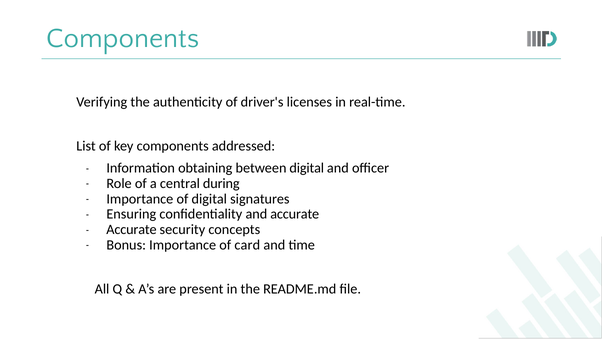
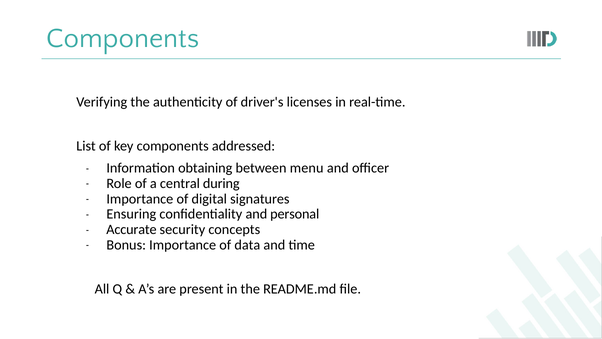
between digital: digital -> menu
and accurate: accurate -> personal
card: card -> data
